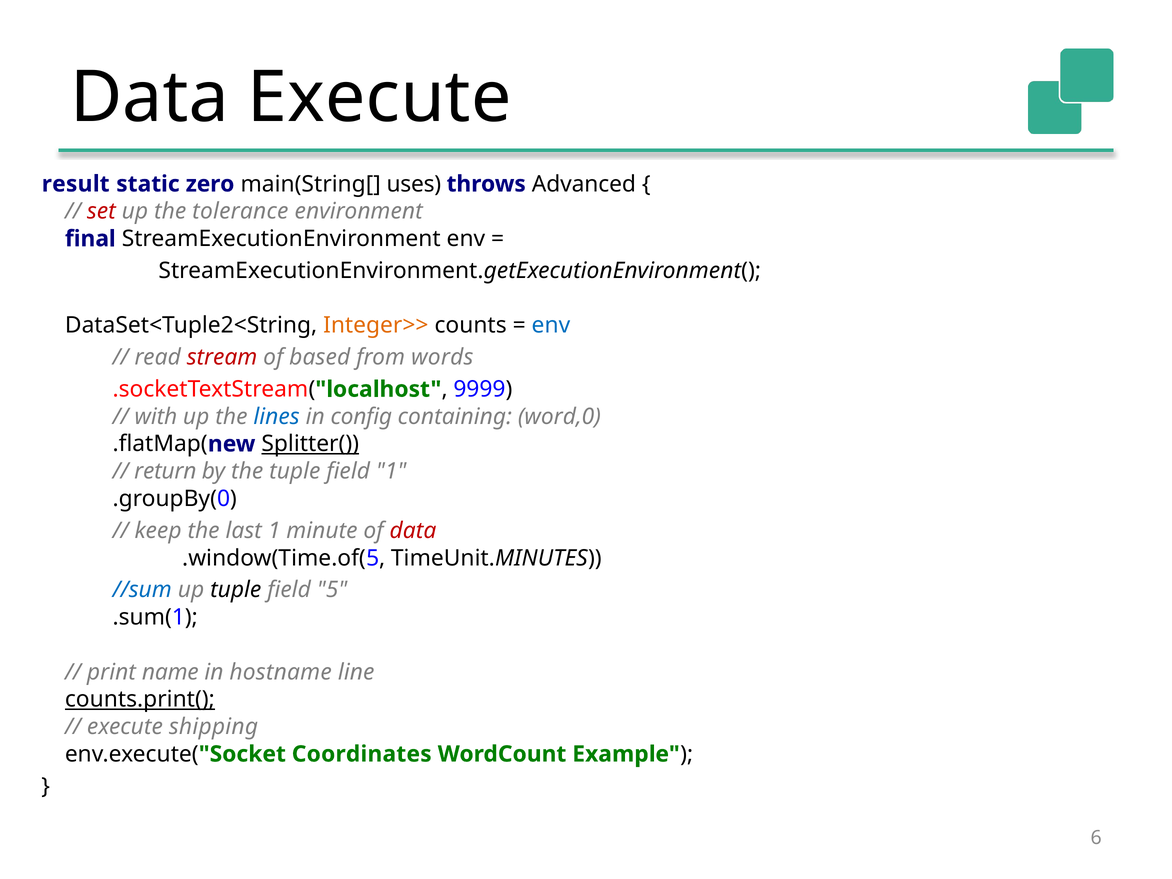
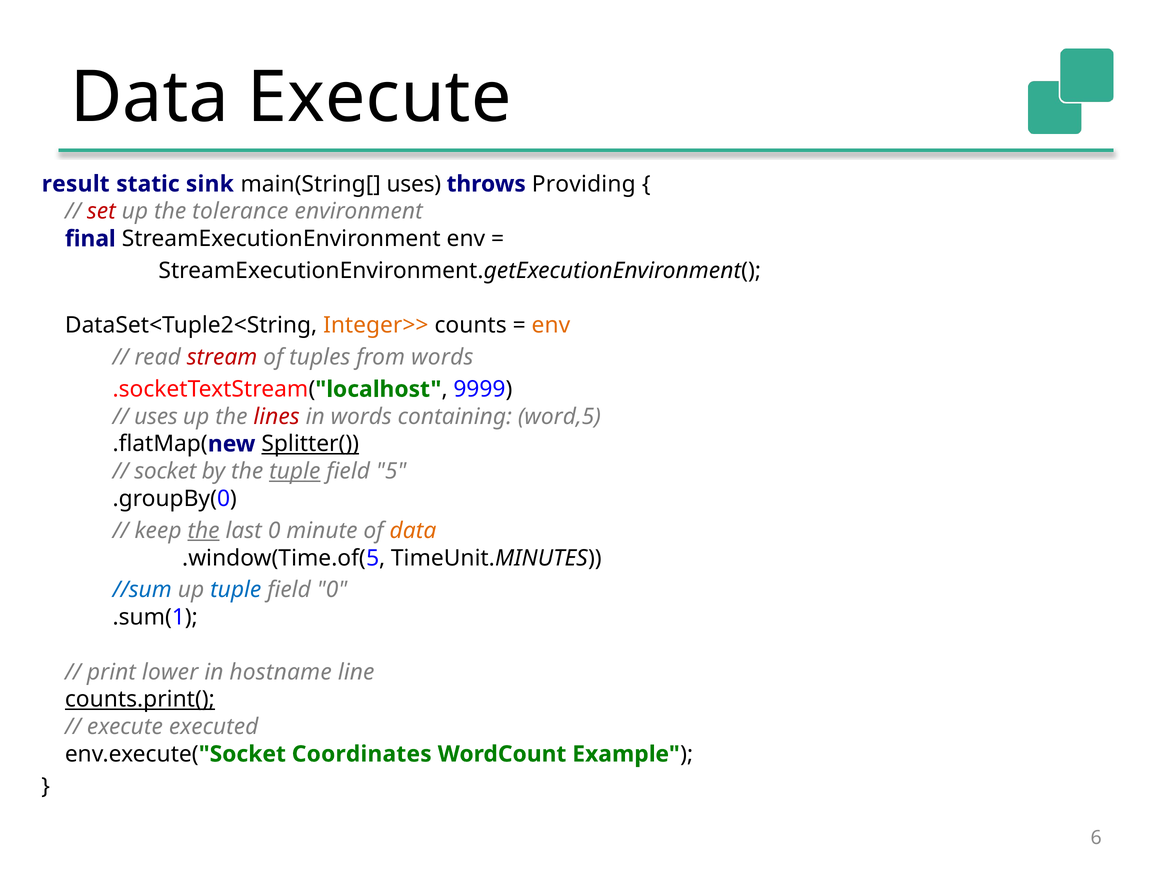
zero: zero -> sink
Advanced: Advanced -> Providing
env at (551, 325) colour: blue -> orange
based: based -> tuples
with at (156, 417): with -> uses
lines colour: blue -> red
in config: config -> words
word,0: word,0 -> word,5
return: return -> socket
tuple at (295, 471) underline: none -> present
field 1: 1 -> 5
the at (204, 531) underline: none -> present
last 1: 1 -> 0
data at (413, 531) colour: red -> orange
tuple at (236, 590) colour: black -> blue
field 5: 5 -> 0
name: name -> lower
shipping: shipping -> executed
